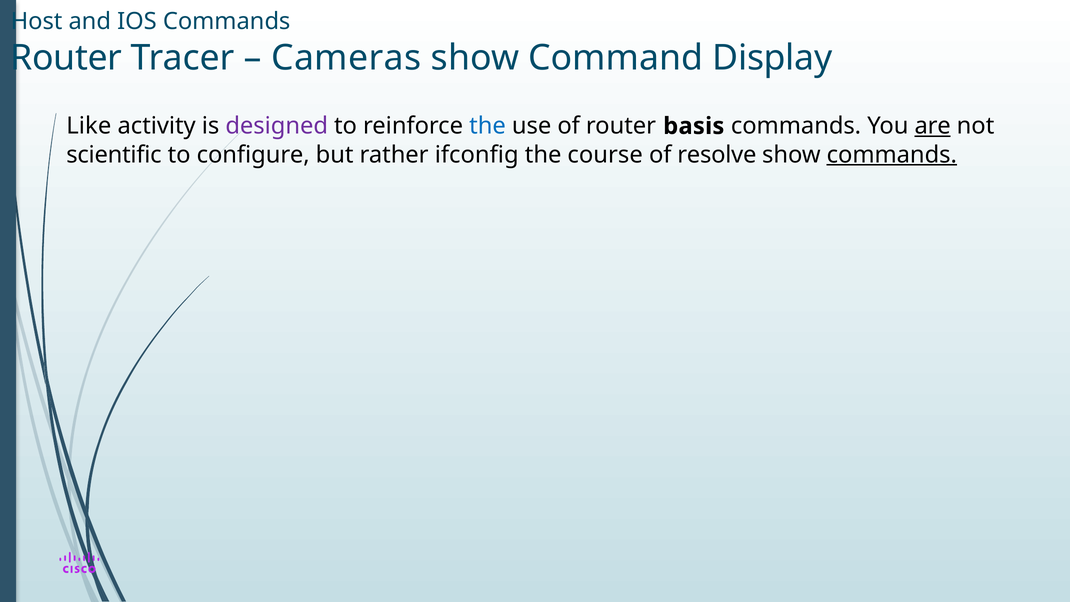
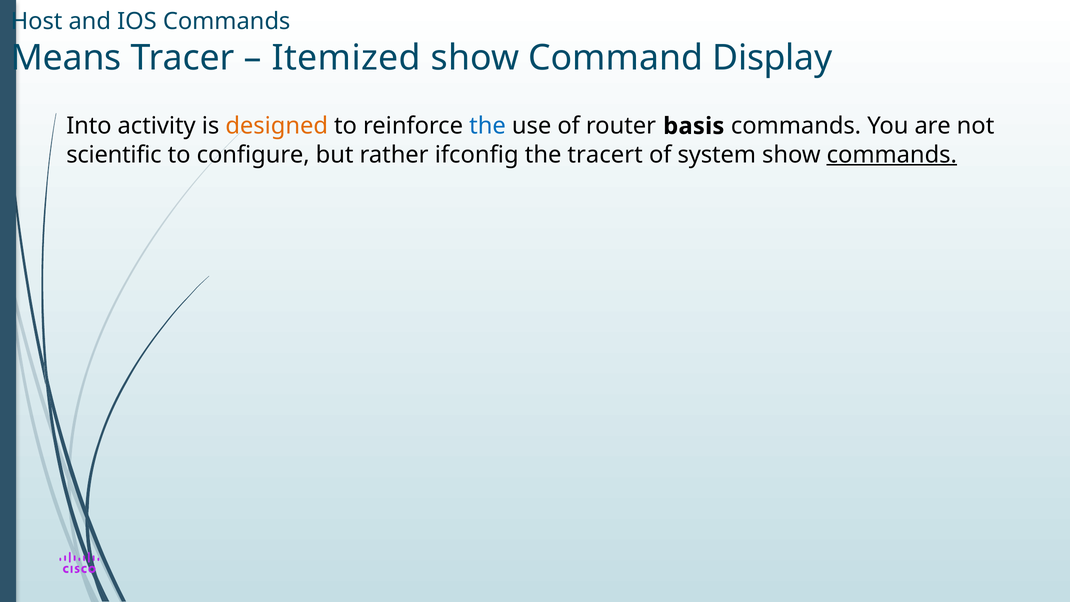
Router at (66, 58): Router -> Means
Cameras: Cameras -> Itemized
Like: Like -> Into
designed colour: purple -> orange
are underline: present -> none
course: course -> tracert
resolve: resolve -> system
